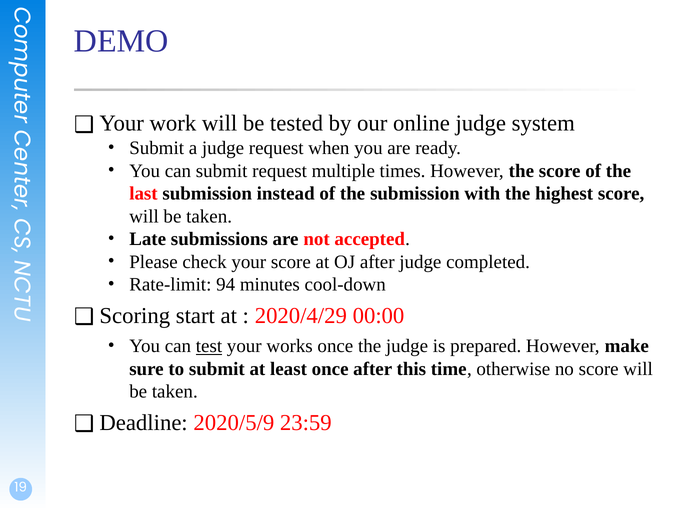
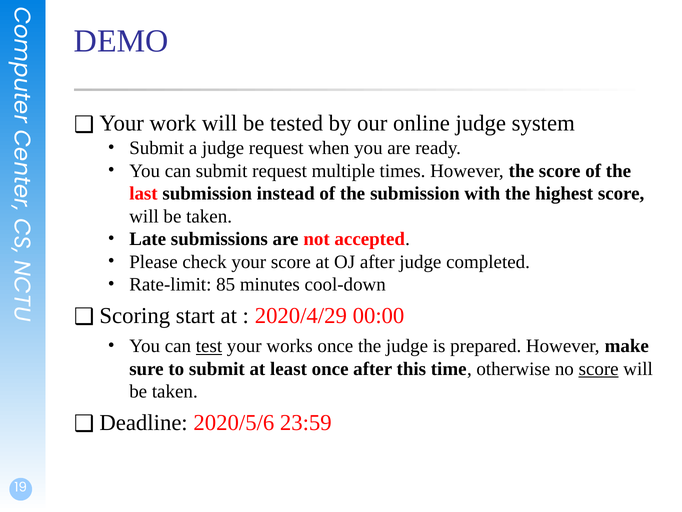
94: 94 -> 85
score at (599, 369) underline: none -> present
2020/5/9: 2020/5/9 -> 2020/5/6
